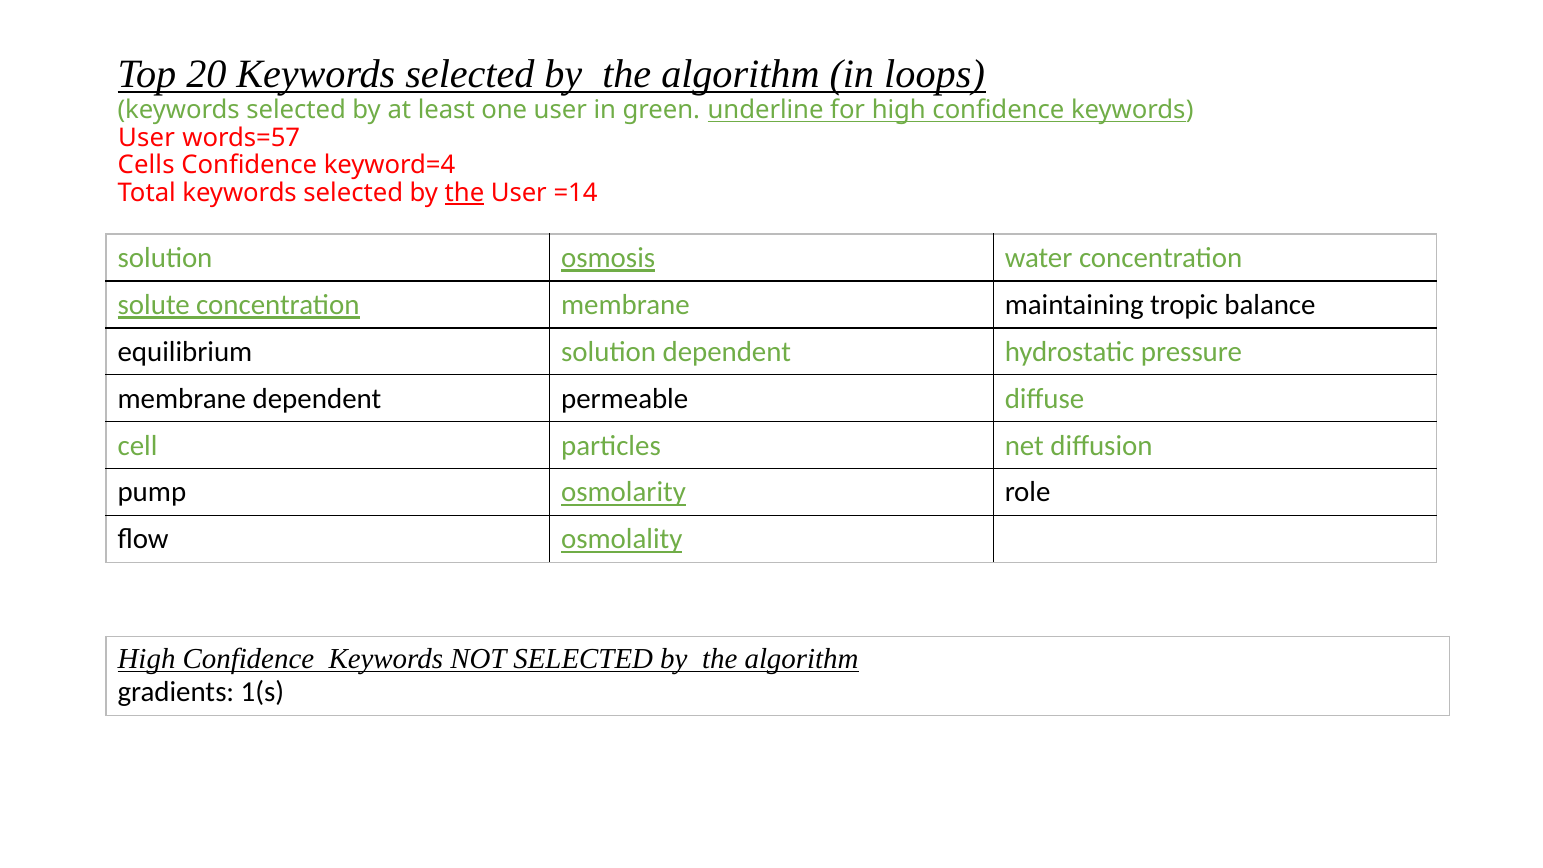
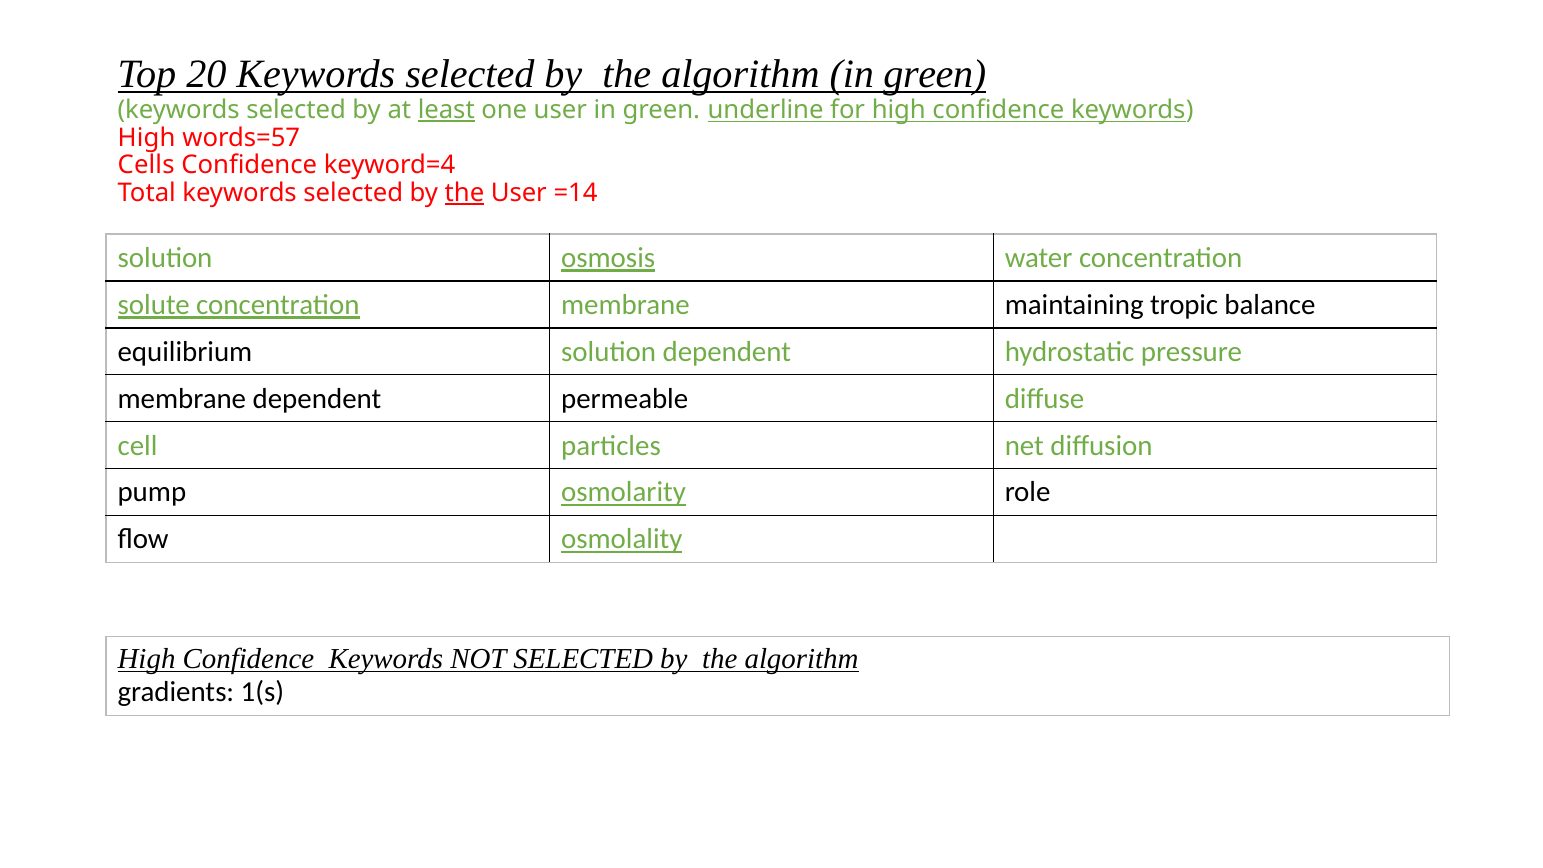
algorithm in loops: loops -> green
least underline: none -> present
User at (147, 138): User -> High
